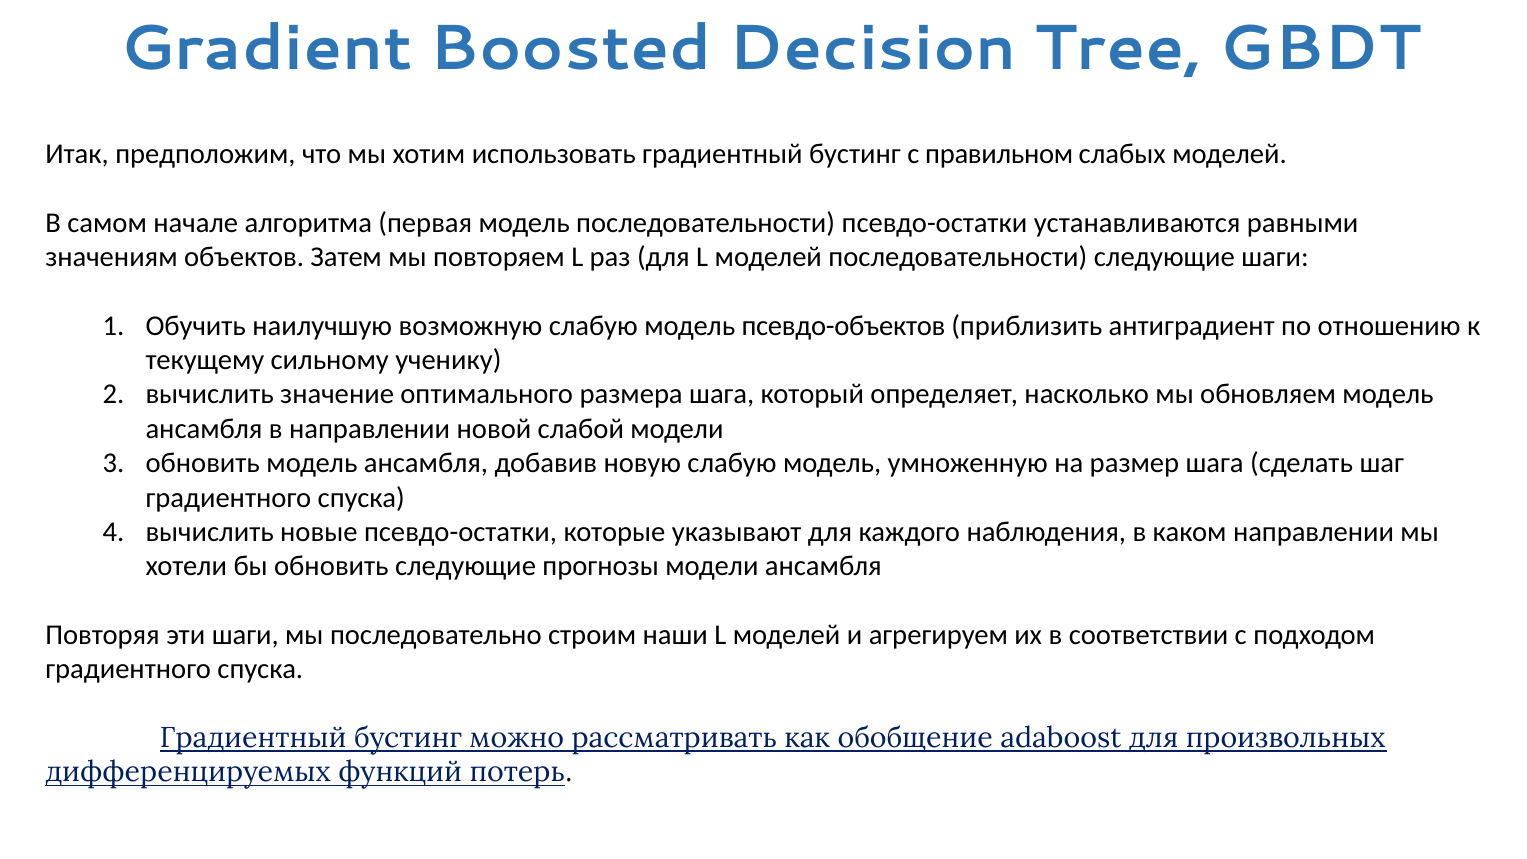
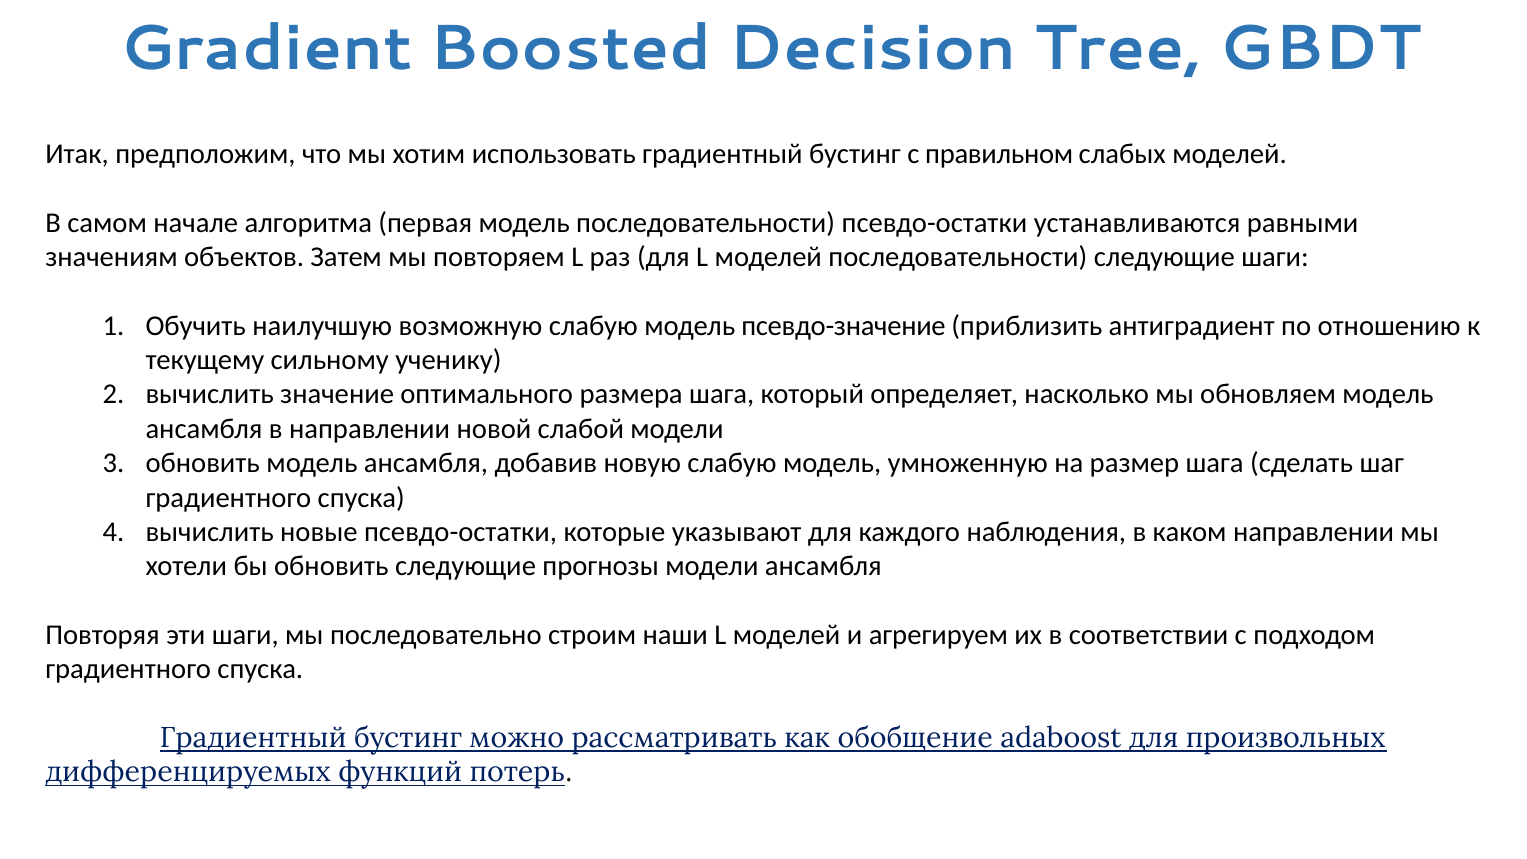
псевдо-объектов: псевдо-объектов -> псевдо-значение
